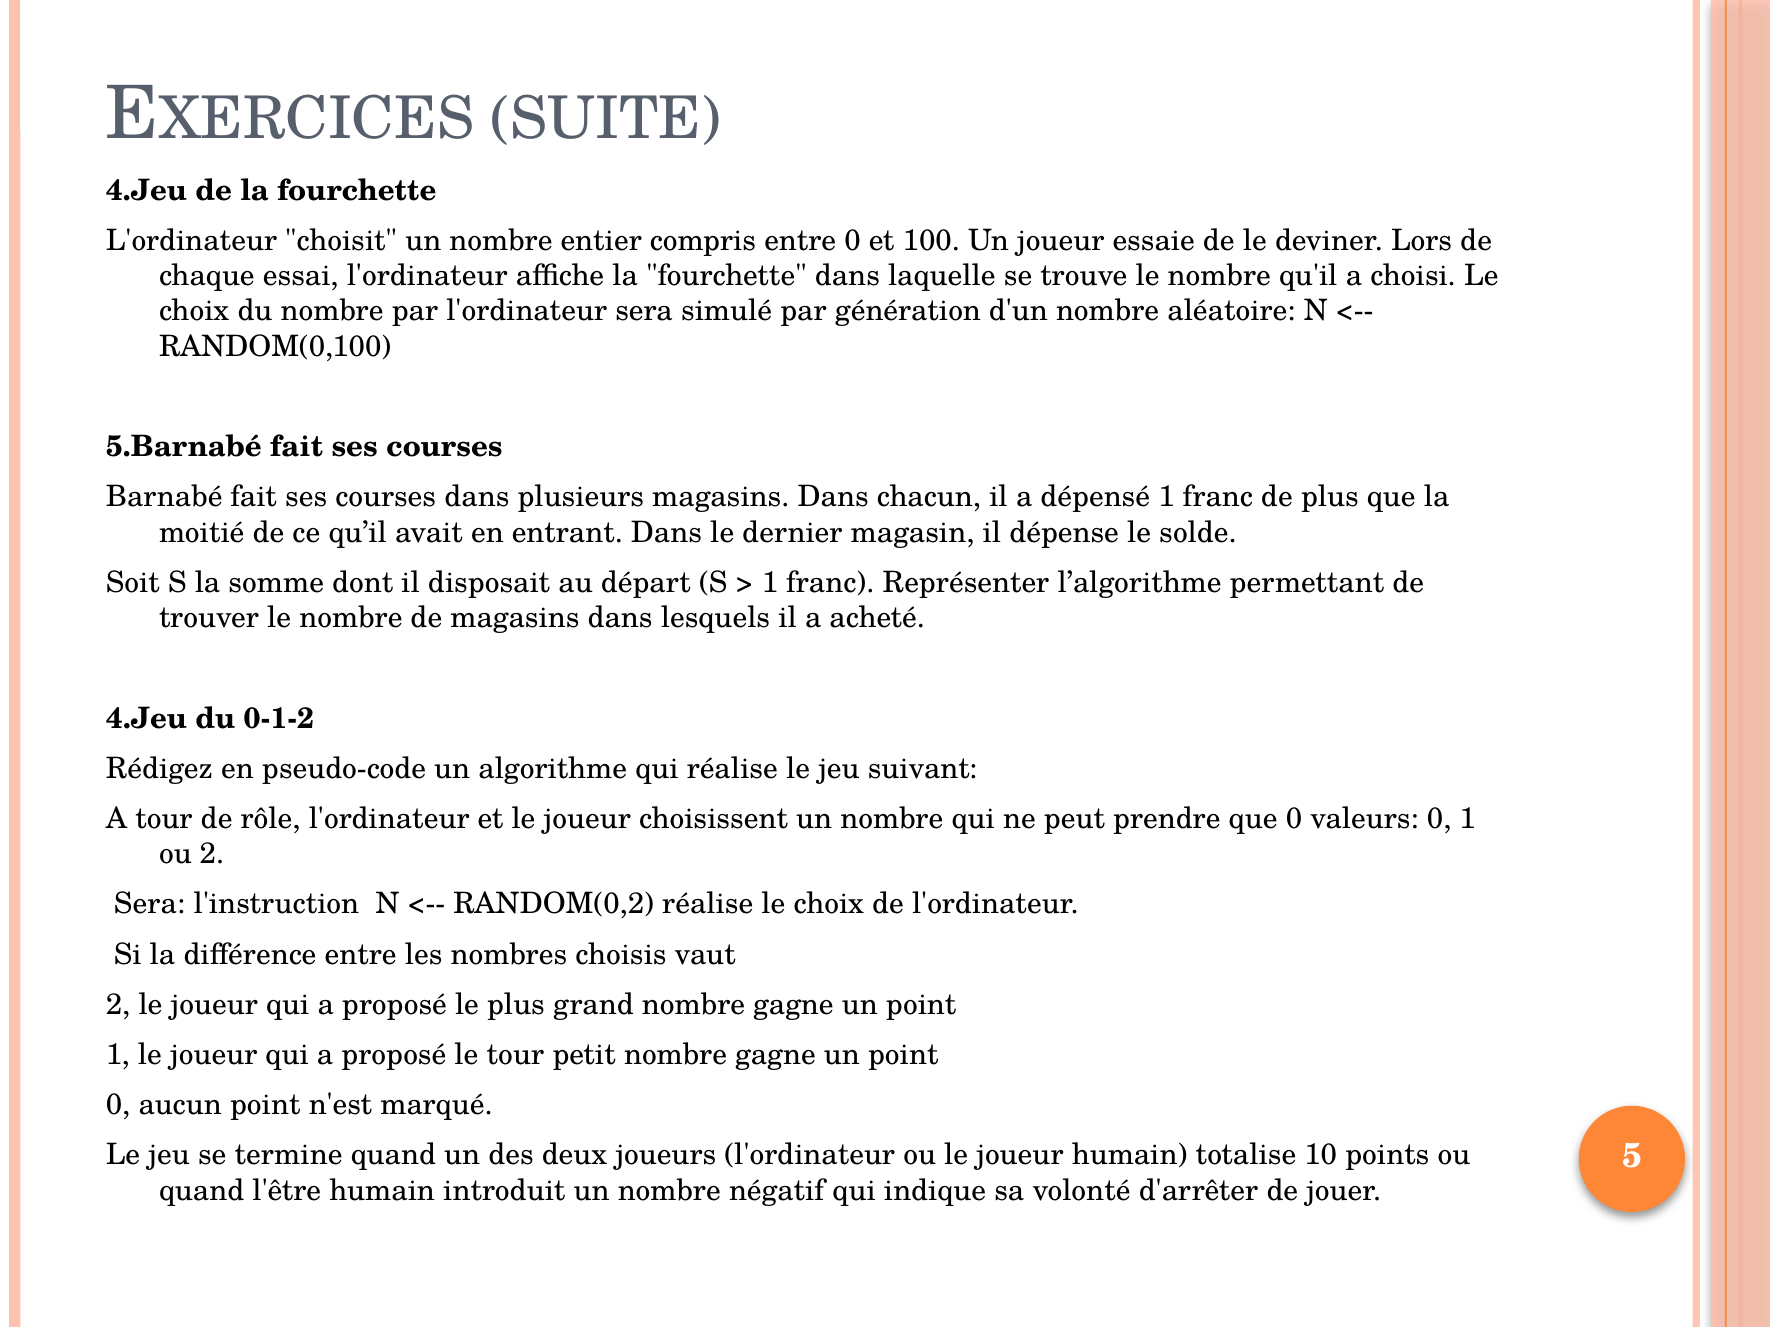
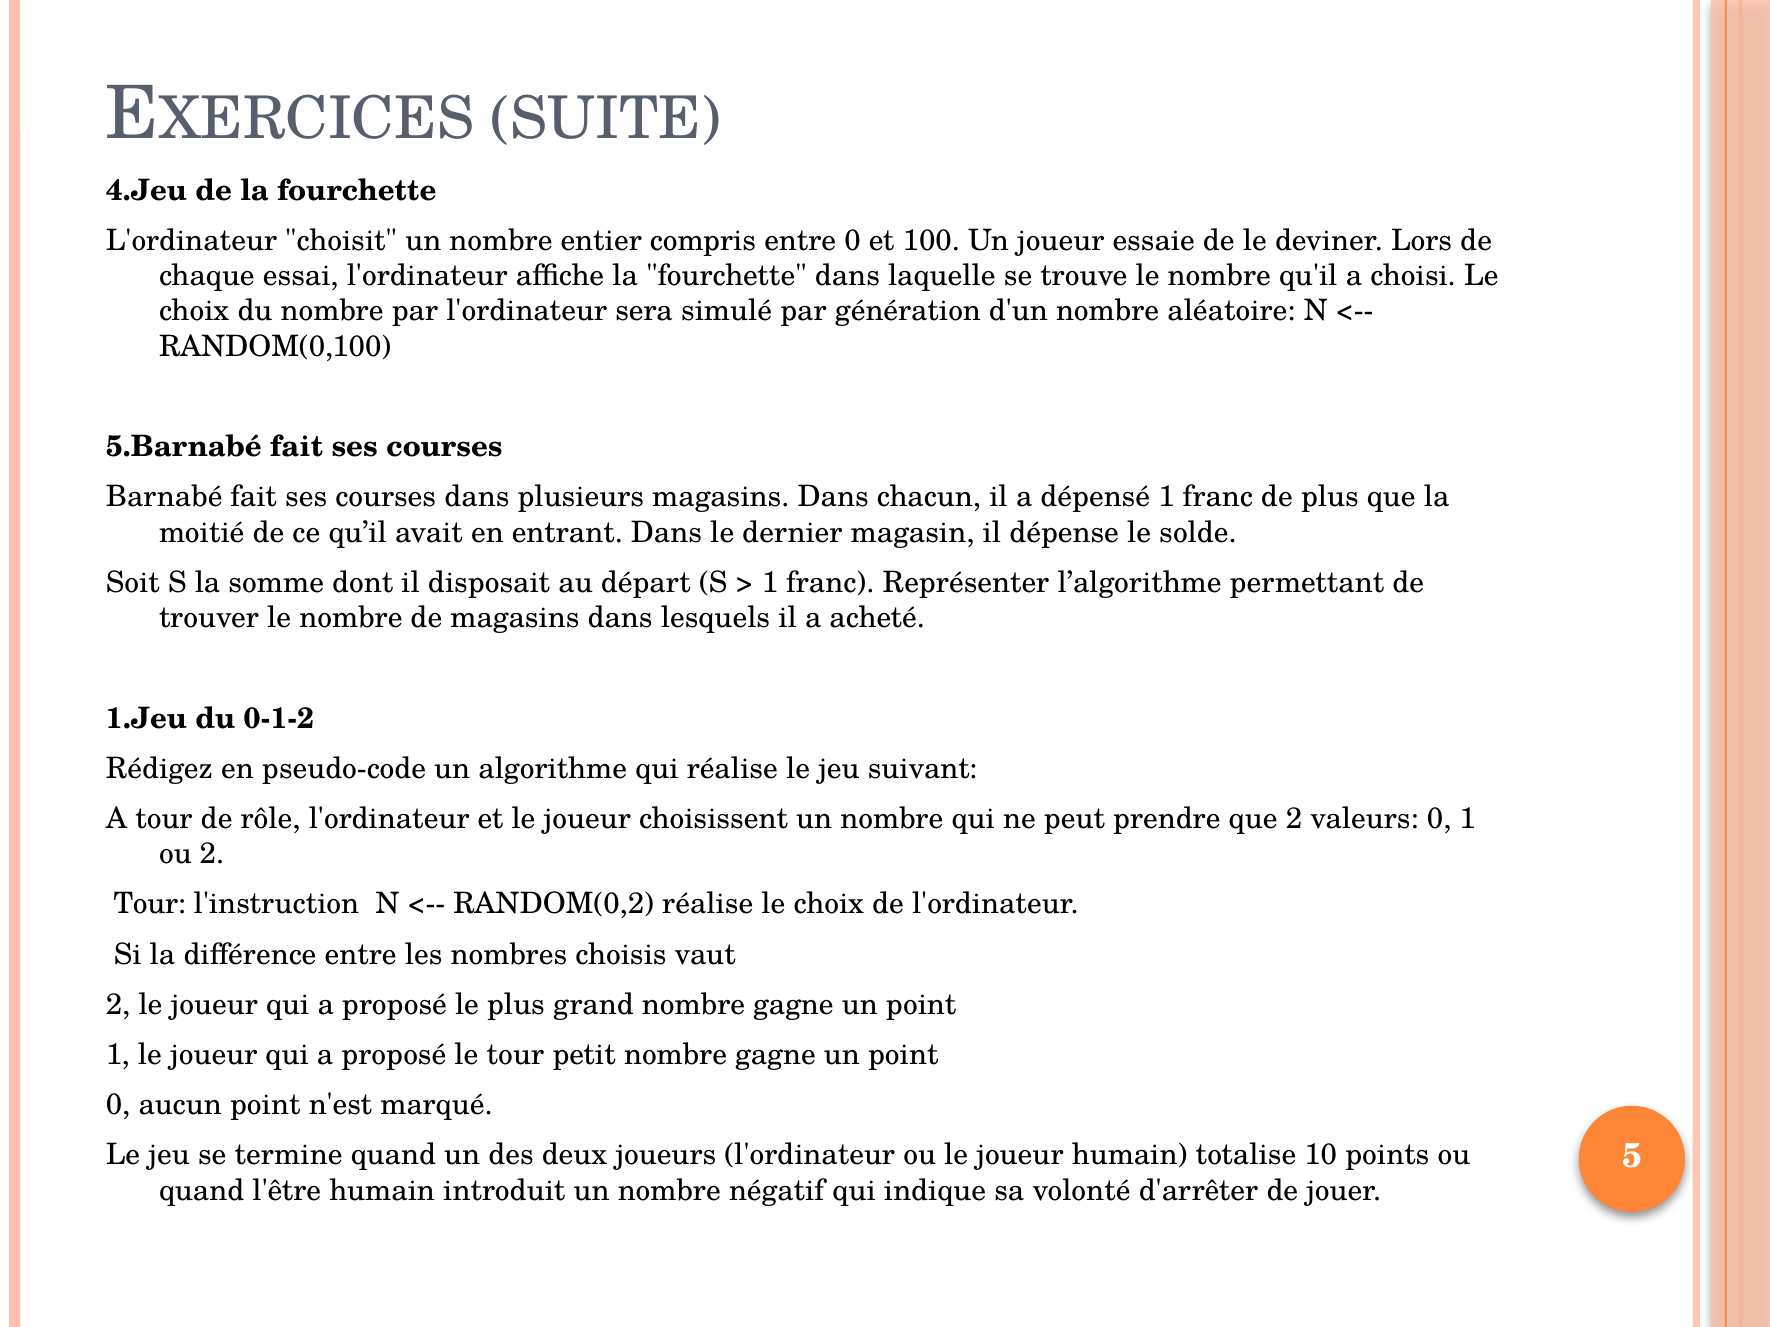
4.Jeu at (147, 719): 4.Jeu -> 1.Jeu
que 0: 0 -> 2
Sera at (150, 905): Sera -> Tour
